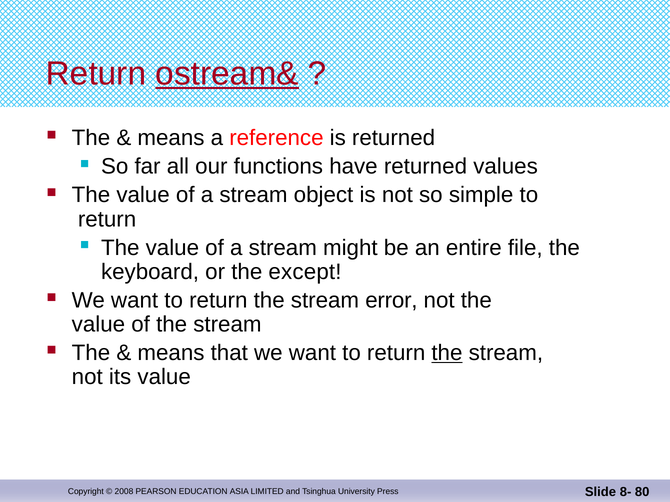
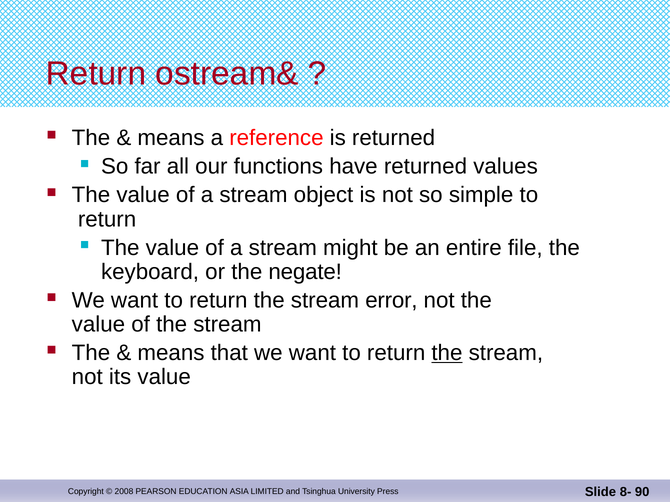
ostream& underline: present -> none
except: except -> negate
80: 80 -> 90
